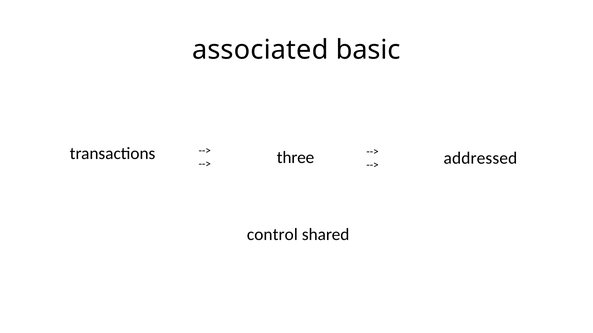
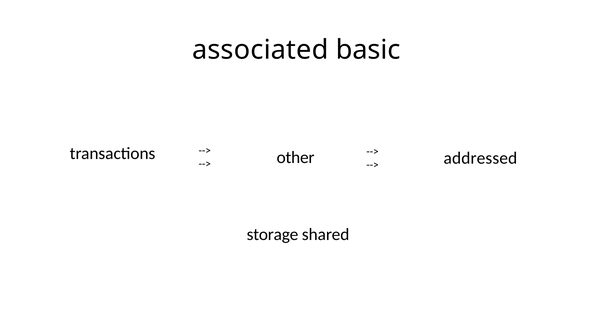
three: three -> other
control: control -> storage
